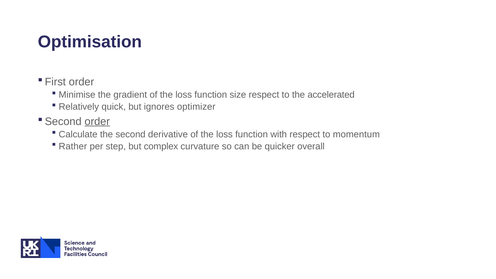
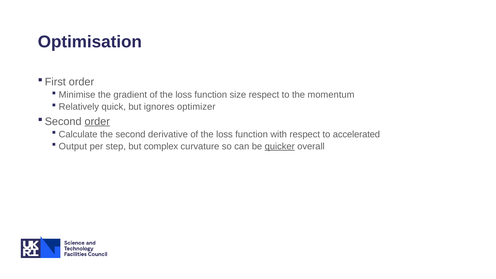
accelerated: accelerated -> momentum
momentum: momentum -> accelerated
Rather: Rather -> Output
quicker underline: none -> present
